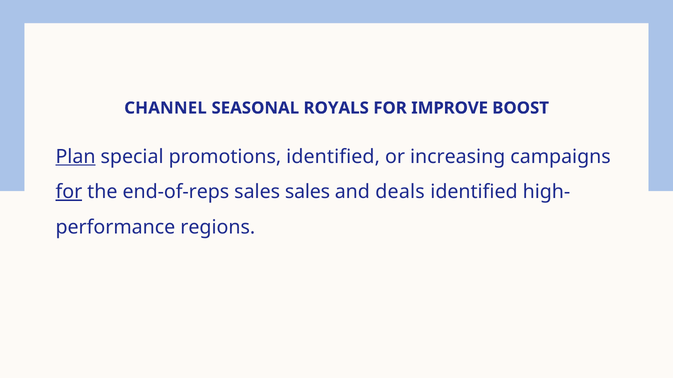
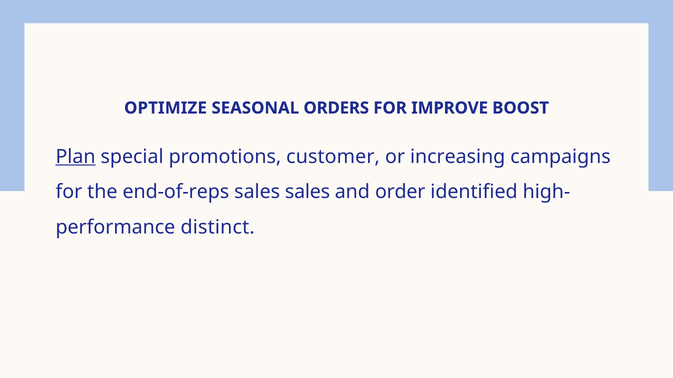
CHANNEL: CHANNEL -> OPTIMIZE
ROYALS: ROYALS -> ORDERS
promotions identified: identified -> customer
for at (69, 192) underline: present -> none
deals: deals -> order
regions: regions -> distinct
